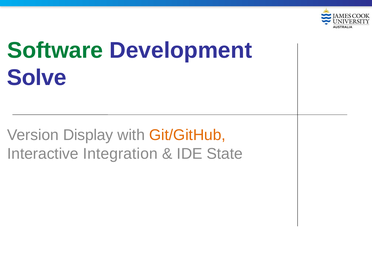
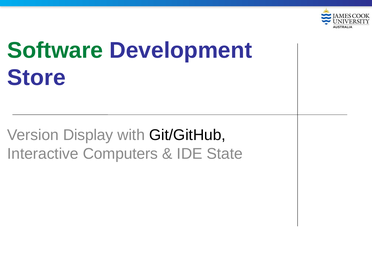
Solve: Solve -> Store
Git/GitHub colour: orange -> black
Integration: Integration -> Computers
